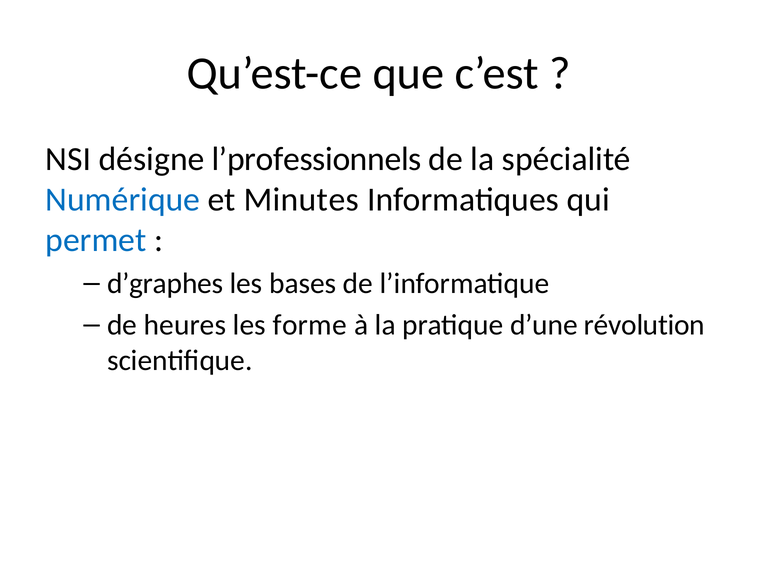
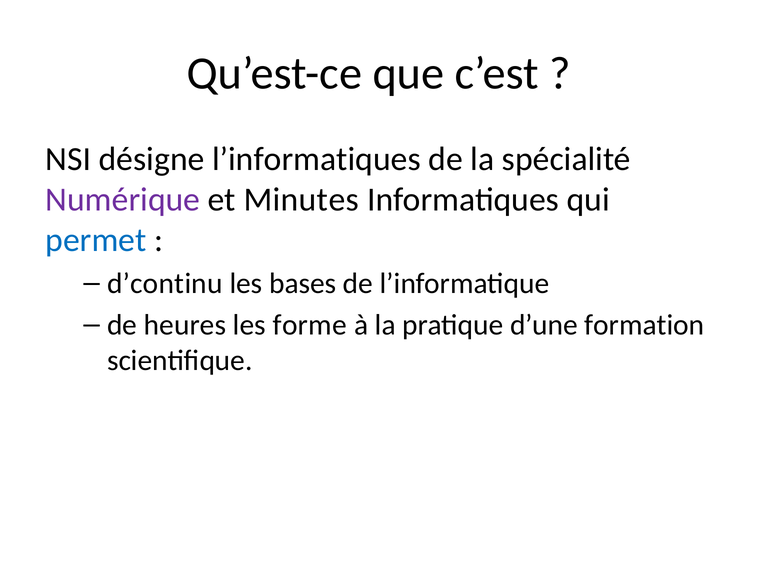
l’professionnels: l’professionnels -> l’informatiques
Numérique colour: blue -> purple
d’graphes: d’graphes -> d’continu
révolution: révolution -> formation
